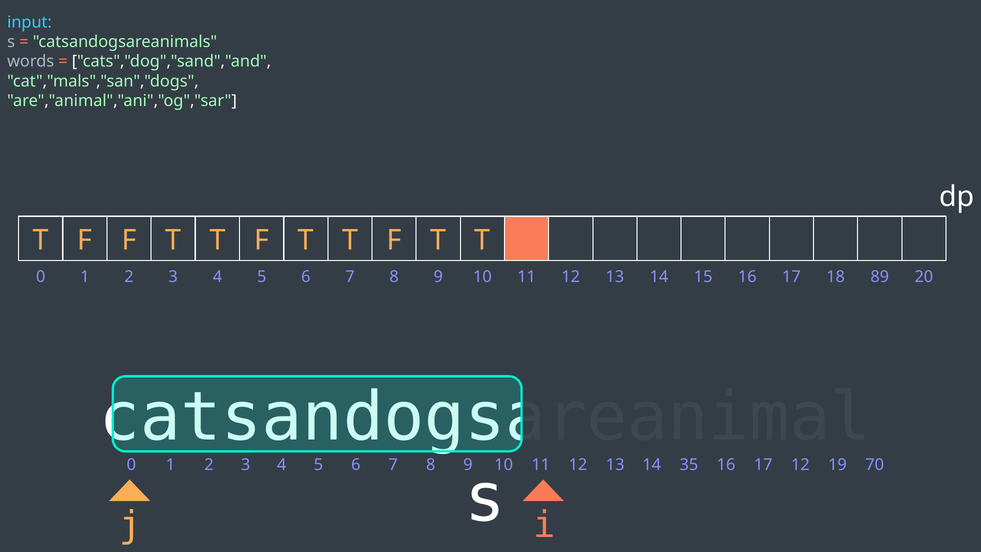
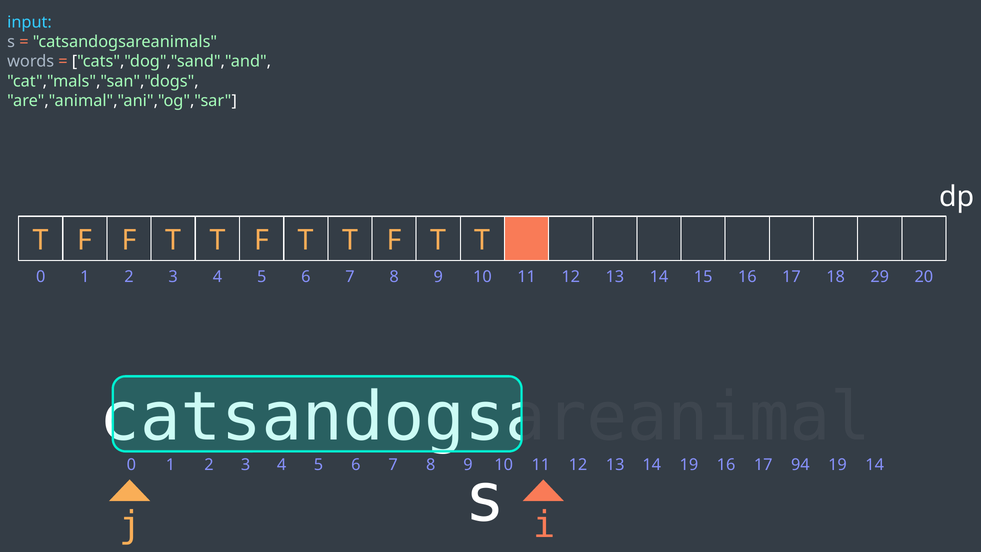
89: 89 -> 29
14 35: 35 -> 19
17 12: 12 -> 94
3 70: 70 -> 14
